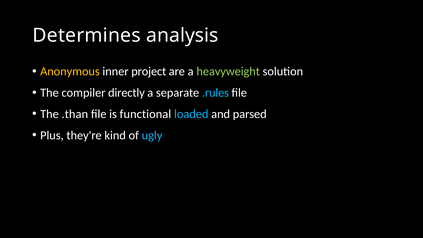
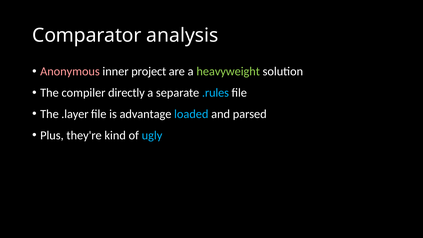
Determines: Determines -> Comparator
Anonymous colour: yellow -> pink
.than: .than -> .layer
functional: functional -> advantage
